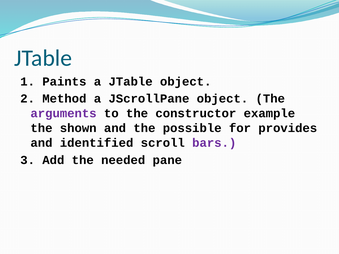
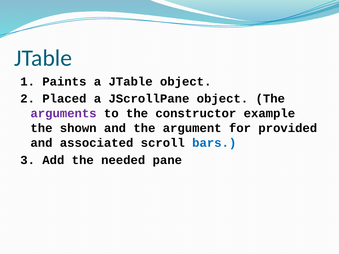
Method: Method -> Placed
possible: possible -> argument
provides: provides -> provided
identified: identified -> associated
bars colour: purple -> blue
